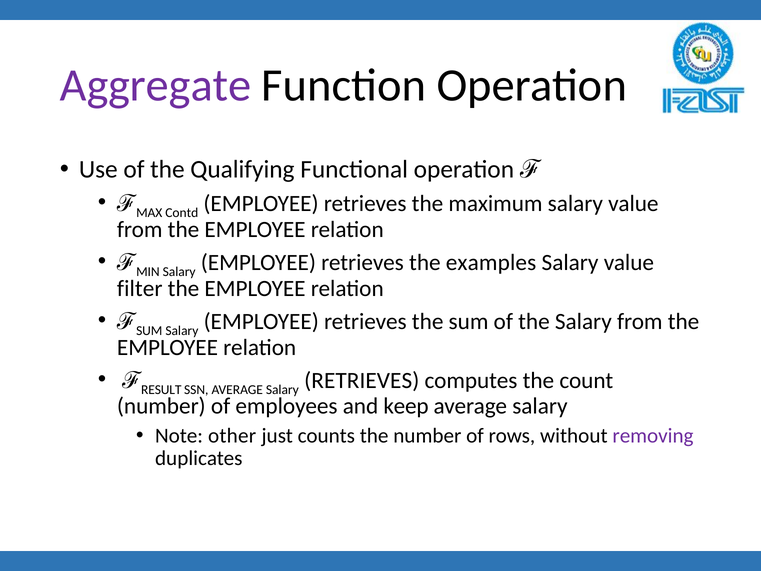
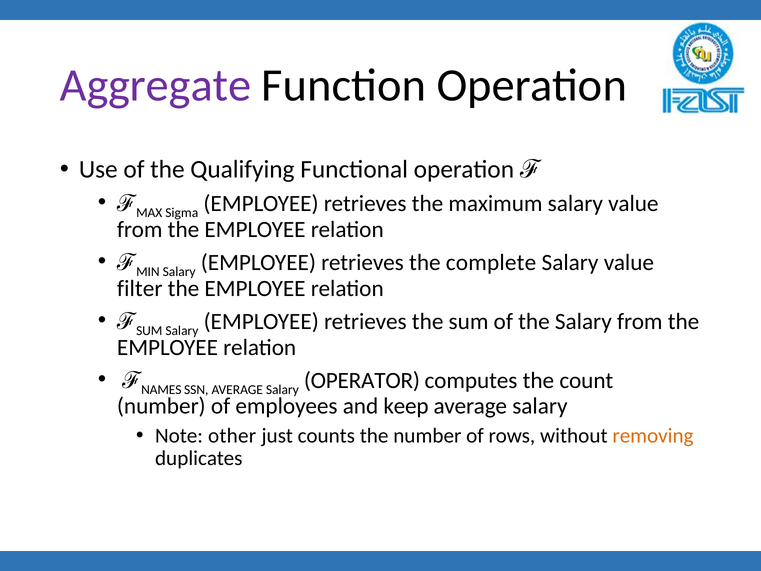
Contd: Contd -> Sigma
examples: examples -> complete
RESULT: RESULT -> NAMES
Salary RETRIEVES: RETRIEVES -> OPERATOR
removing colour: purple -> orange
